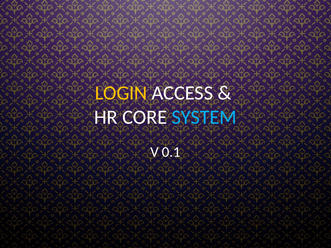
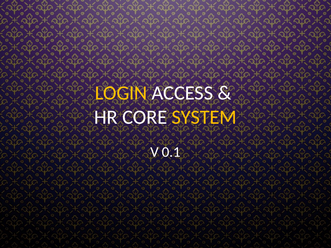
SYSTEM colour: light blue -> yellow
